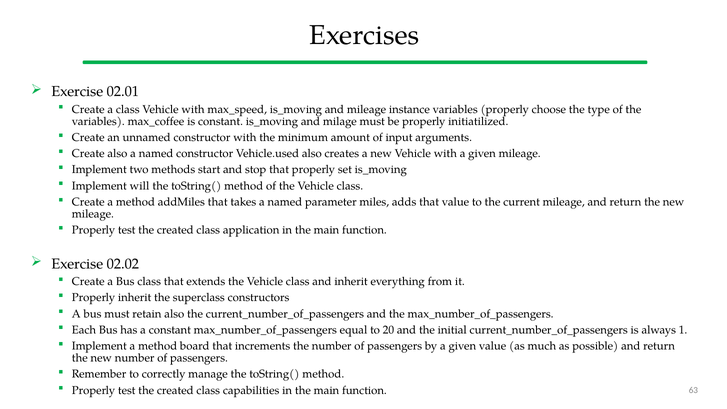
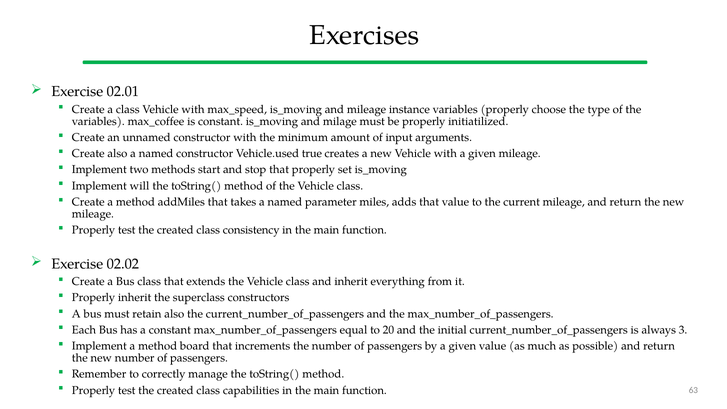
Vehicle.used also: also -> true
application: application -> consistency
1: 1 -> 3
